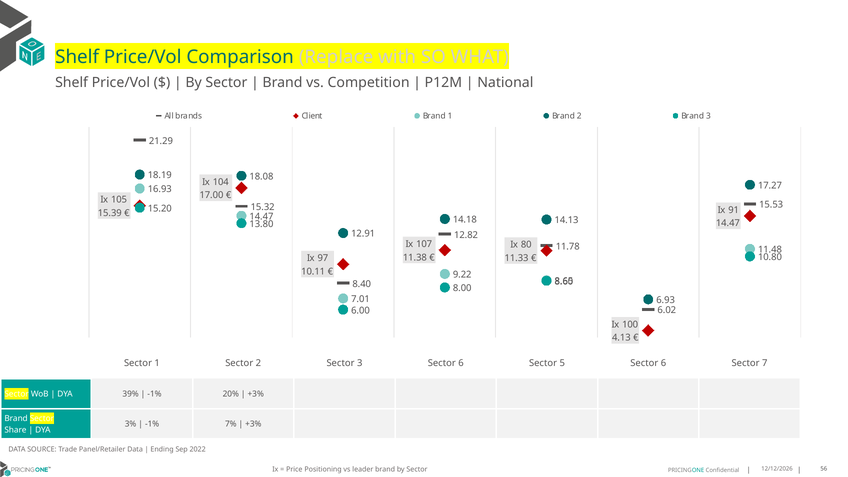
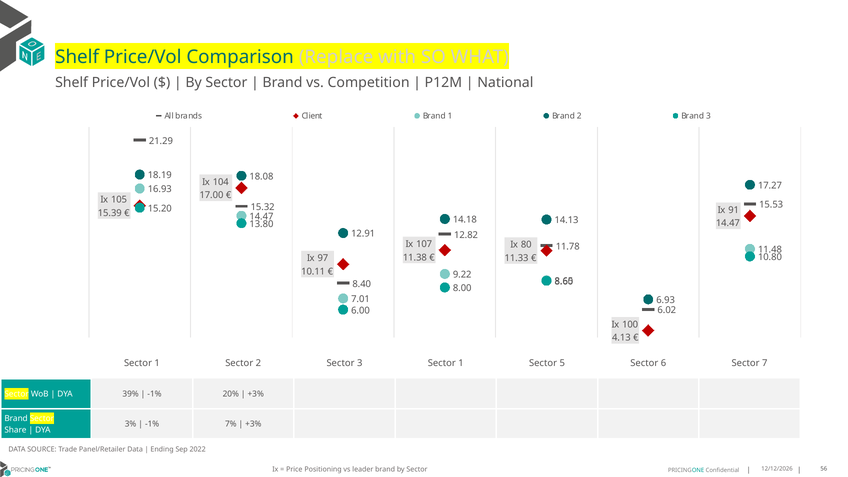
Sector 3 Sector 6: 6 -> 1
